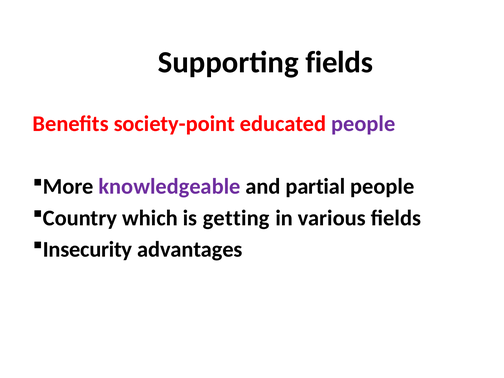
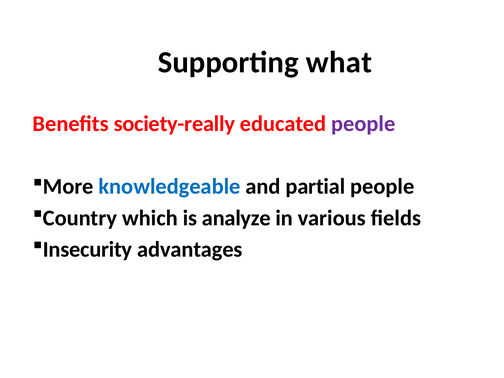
Supporting fields: fields -> what
society-point: society-point -> society-really
knowledgeable colour: purple -> blue
getting: getting -> analyze
